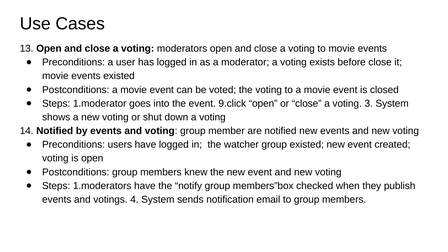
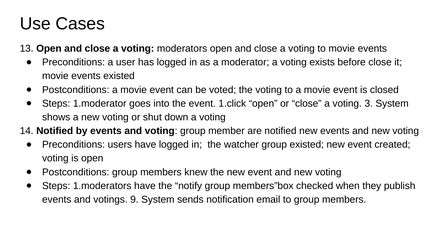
9.click: 9.click -> 1.click
4: 4 -> 9
